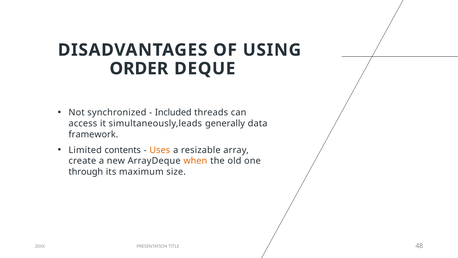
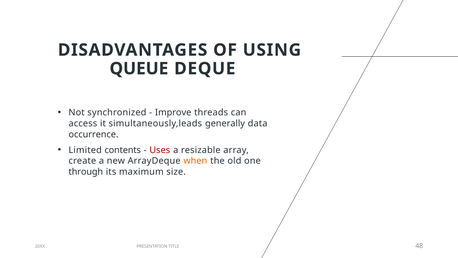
ORDER: ORDER -> QUEUE
Included: Included -> Improve
framework: framework -> occurrence
Uses colour: orange -> red
